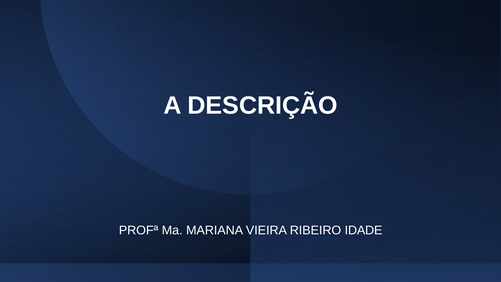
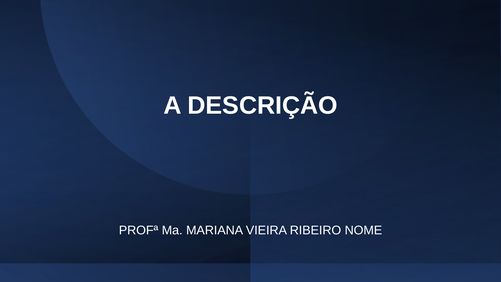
IDADE: IDADE -> NOME
